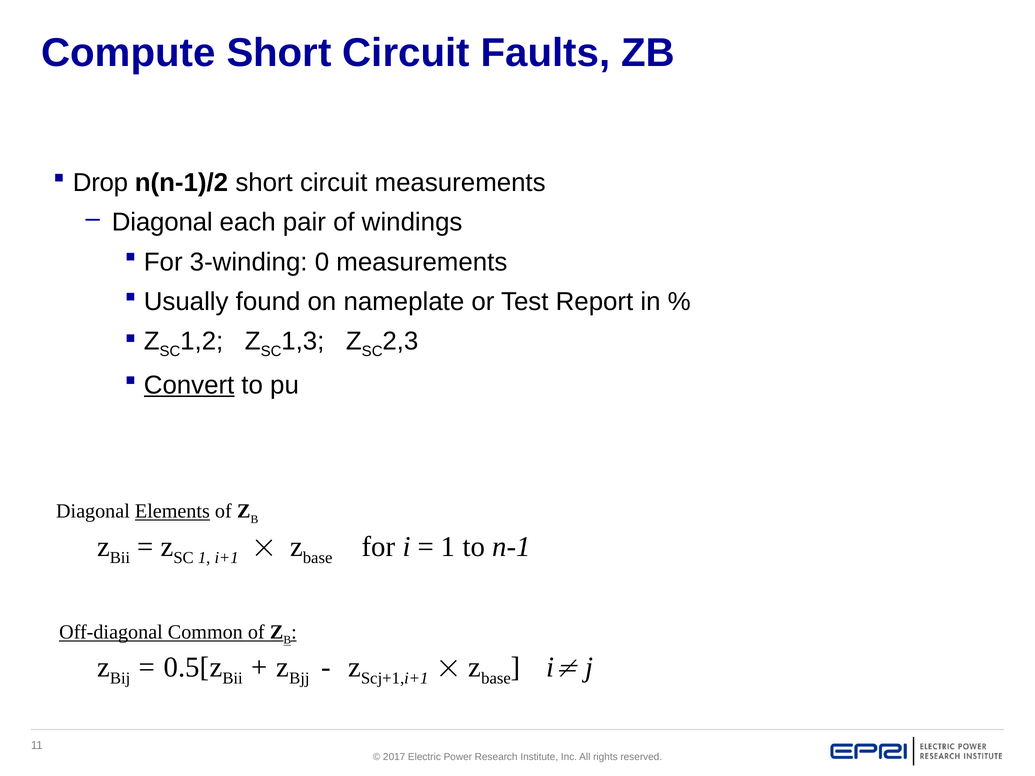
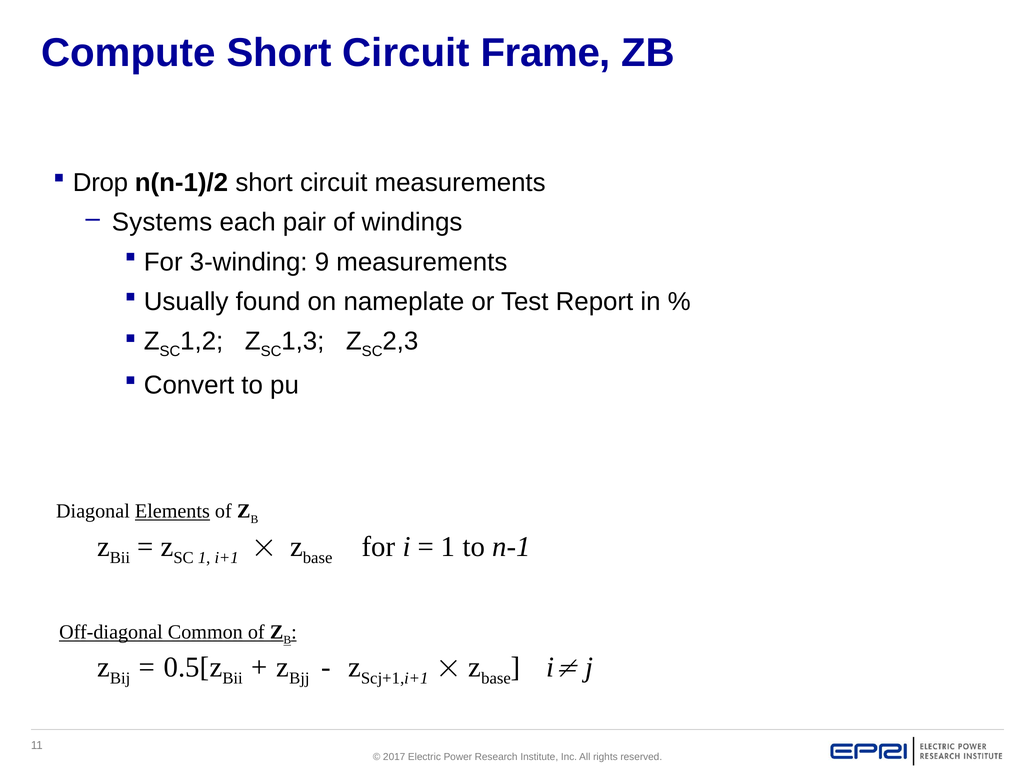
Faults: Faults -> Frame
Diagonal at (162, 222): Diagonal -> Systems
0: 0 -> 9
Convert underline: present -> none
